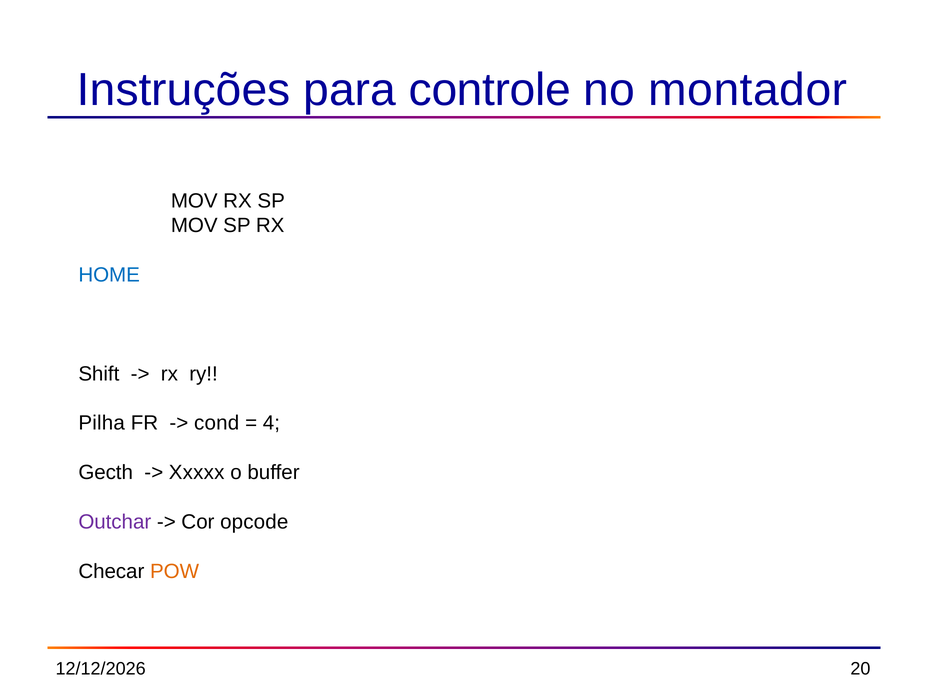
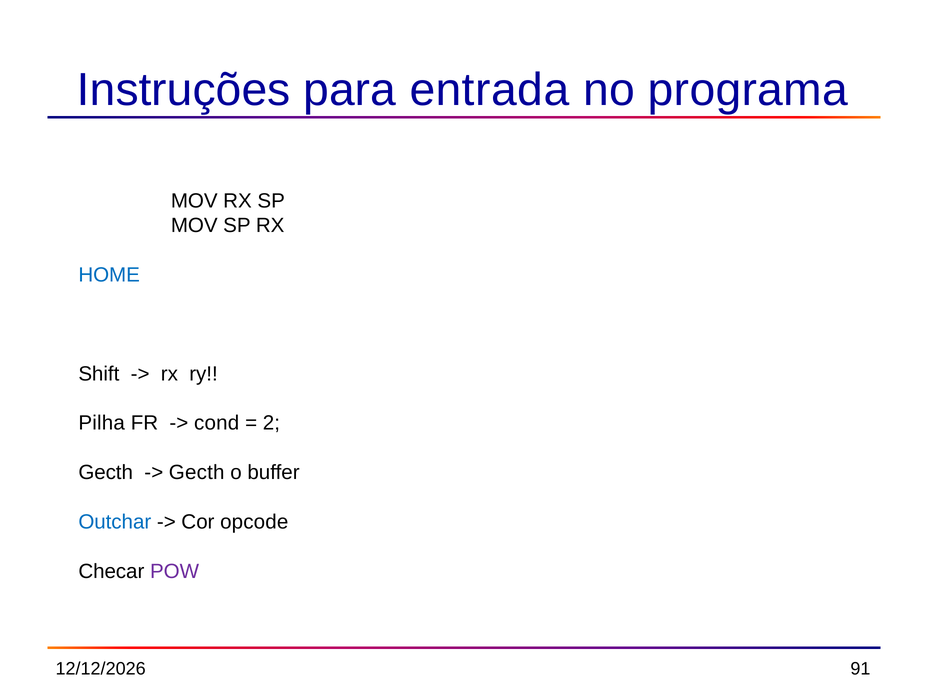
controle: controle -> entrada
montador: montador -> programa
4: 4 -> 2
Xxxxx at (197, 472): Xxxxx -> Gecth
Outchar colour: purple -> blue
POW colour: orange -> purple
20: 20 -> 91
